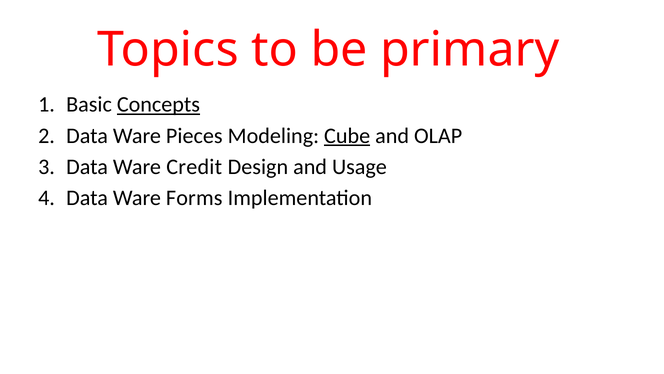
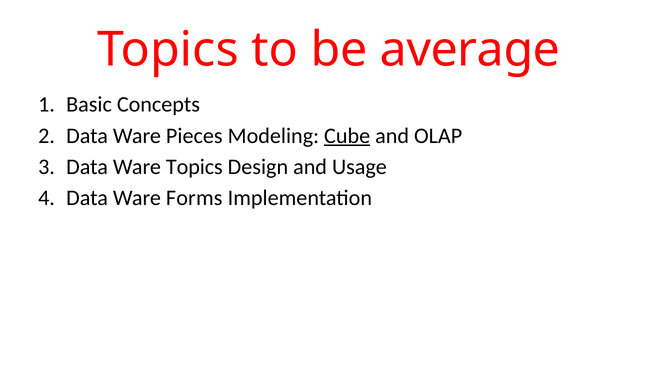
primary: primary -> average
Concepts underline: present -> none
Ware Credit: Credit -> Topics
